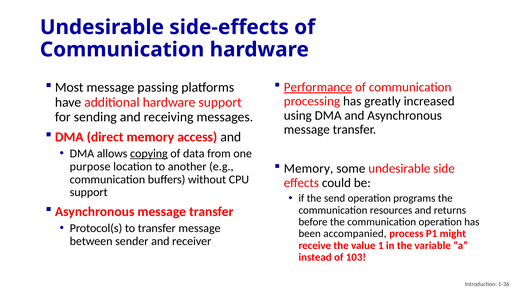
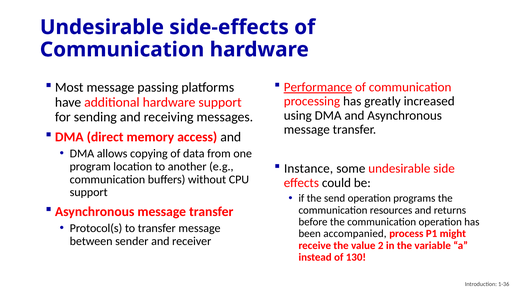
copying underline: present -> none
purpose: purpose -> program
Memory at (309, 169): Memory -> Instance
1: 1 -> 2
103: 103 -> 130
